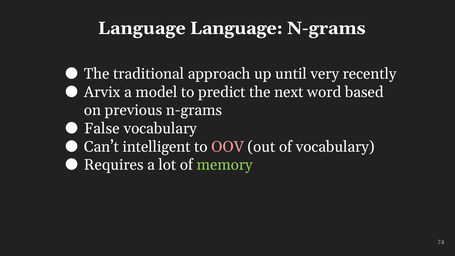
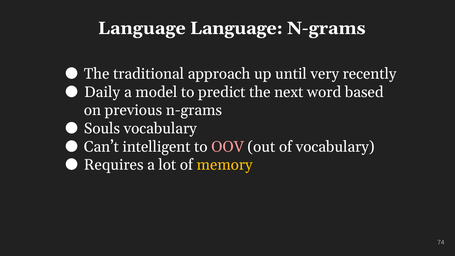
Arvix: Arvix -> Daily
False: False -> Souls
memory colour: light green -> yellow
